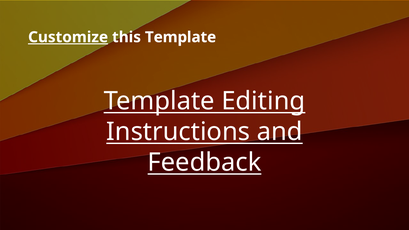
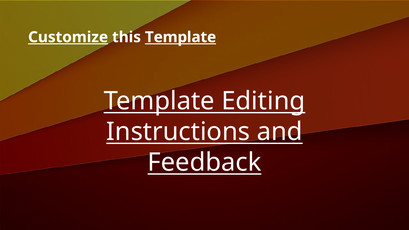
Template at (181, 37) underline: none -> present
